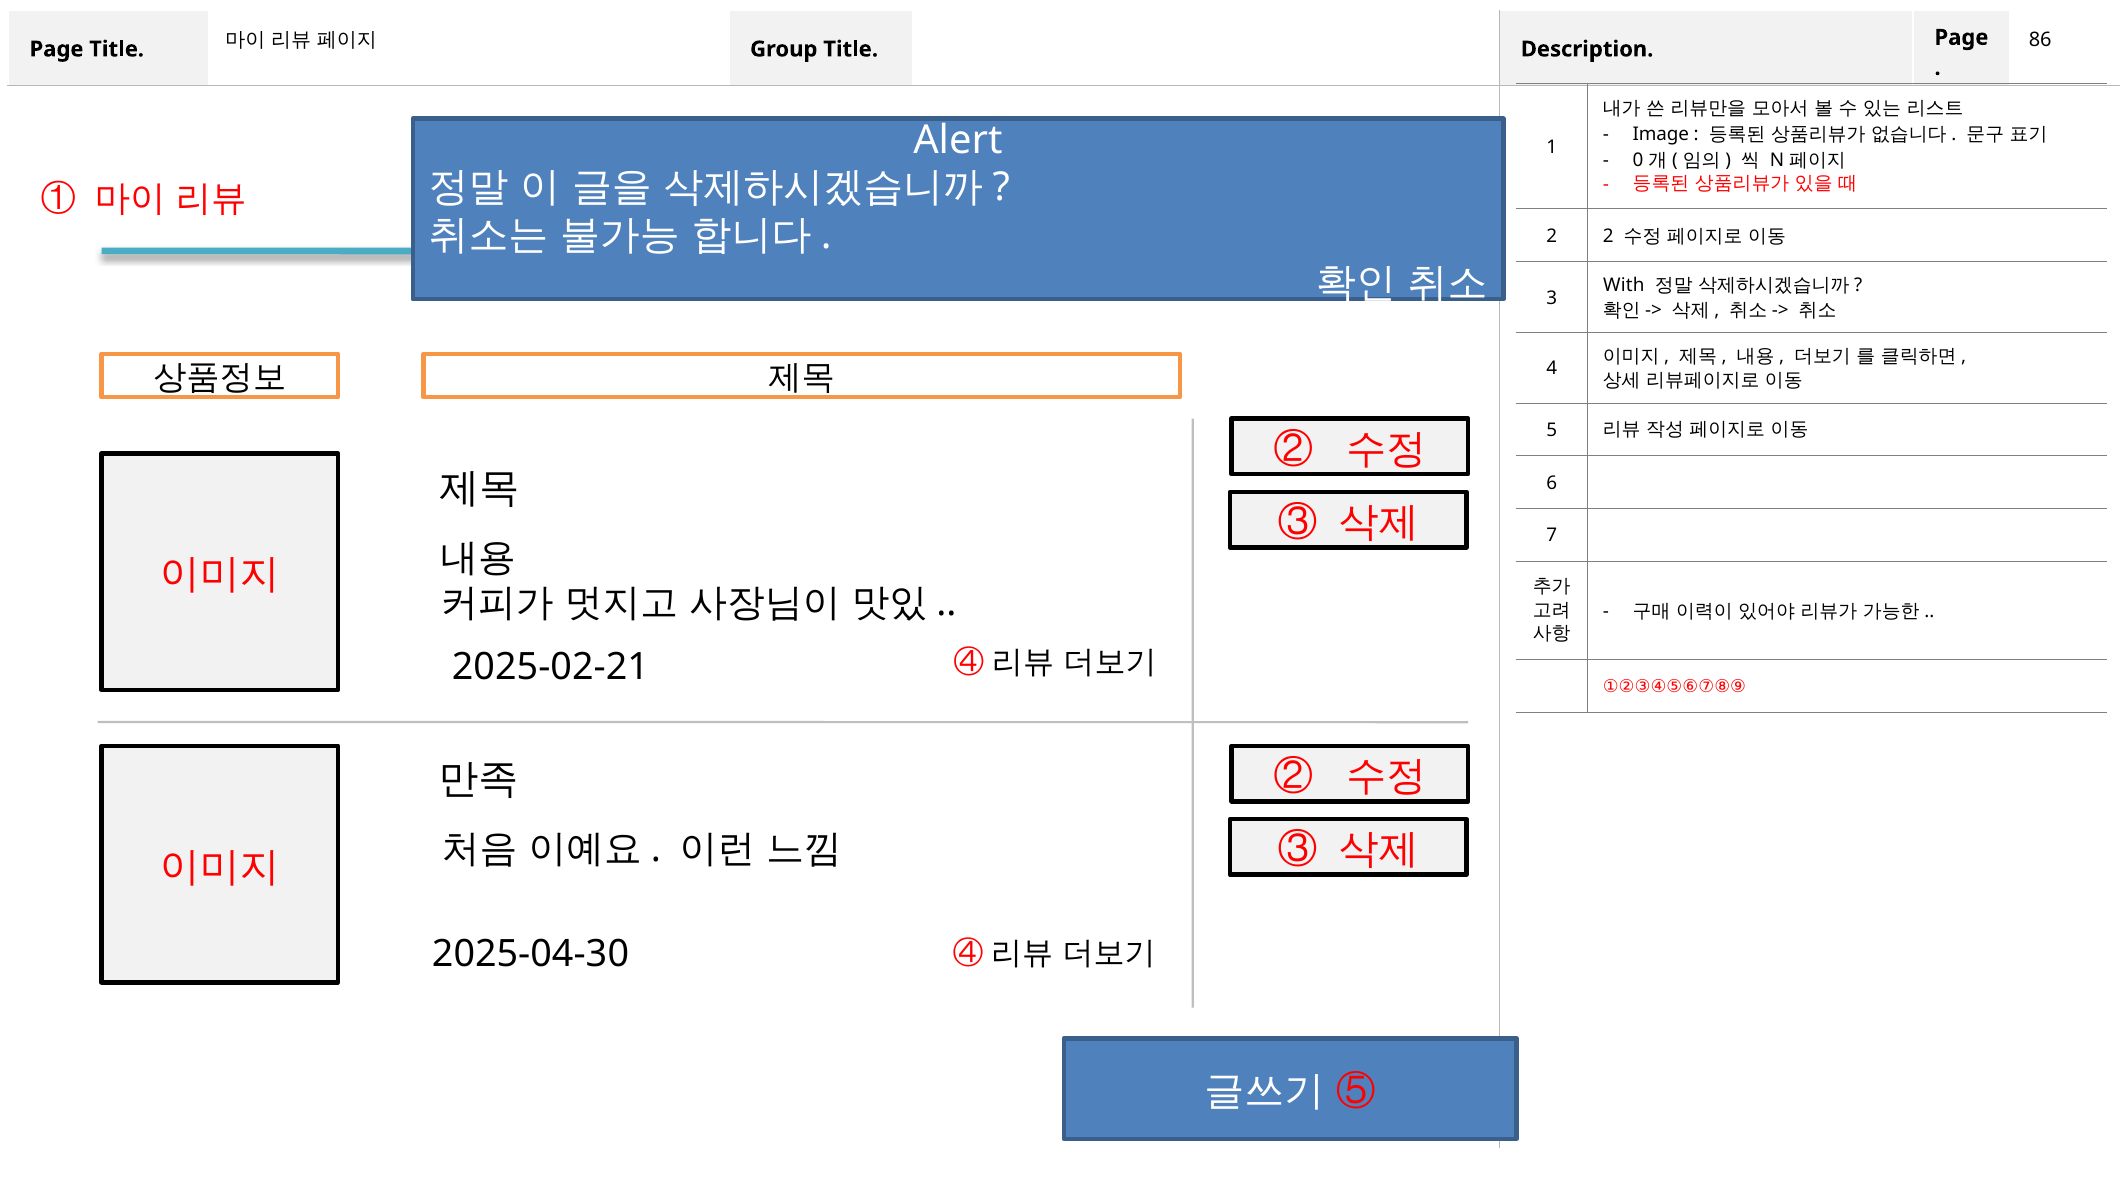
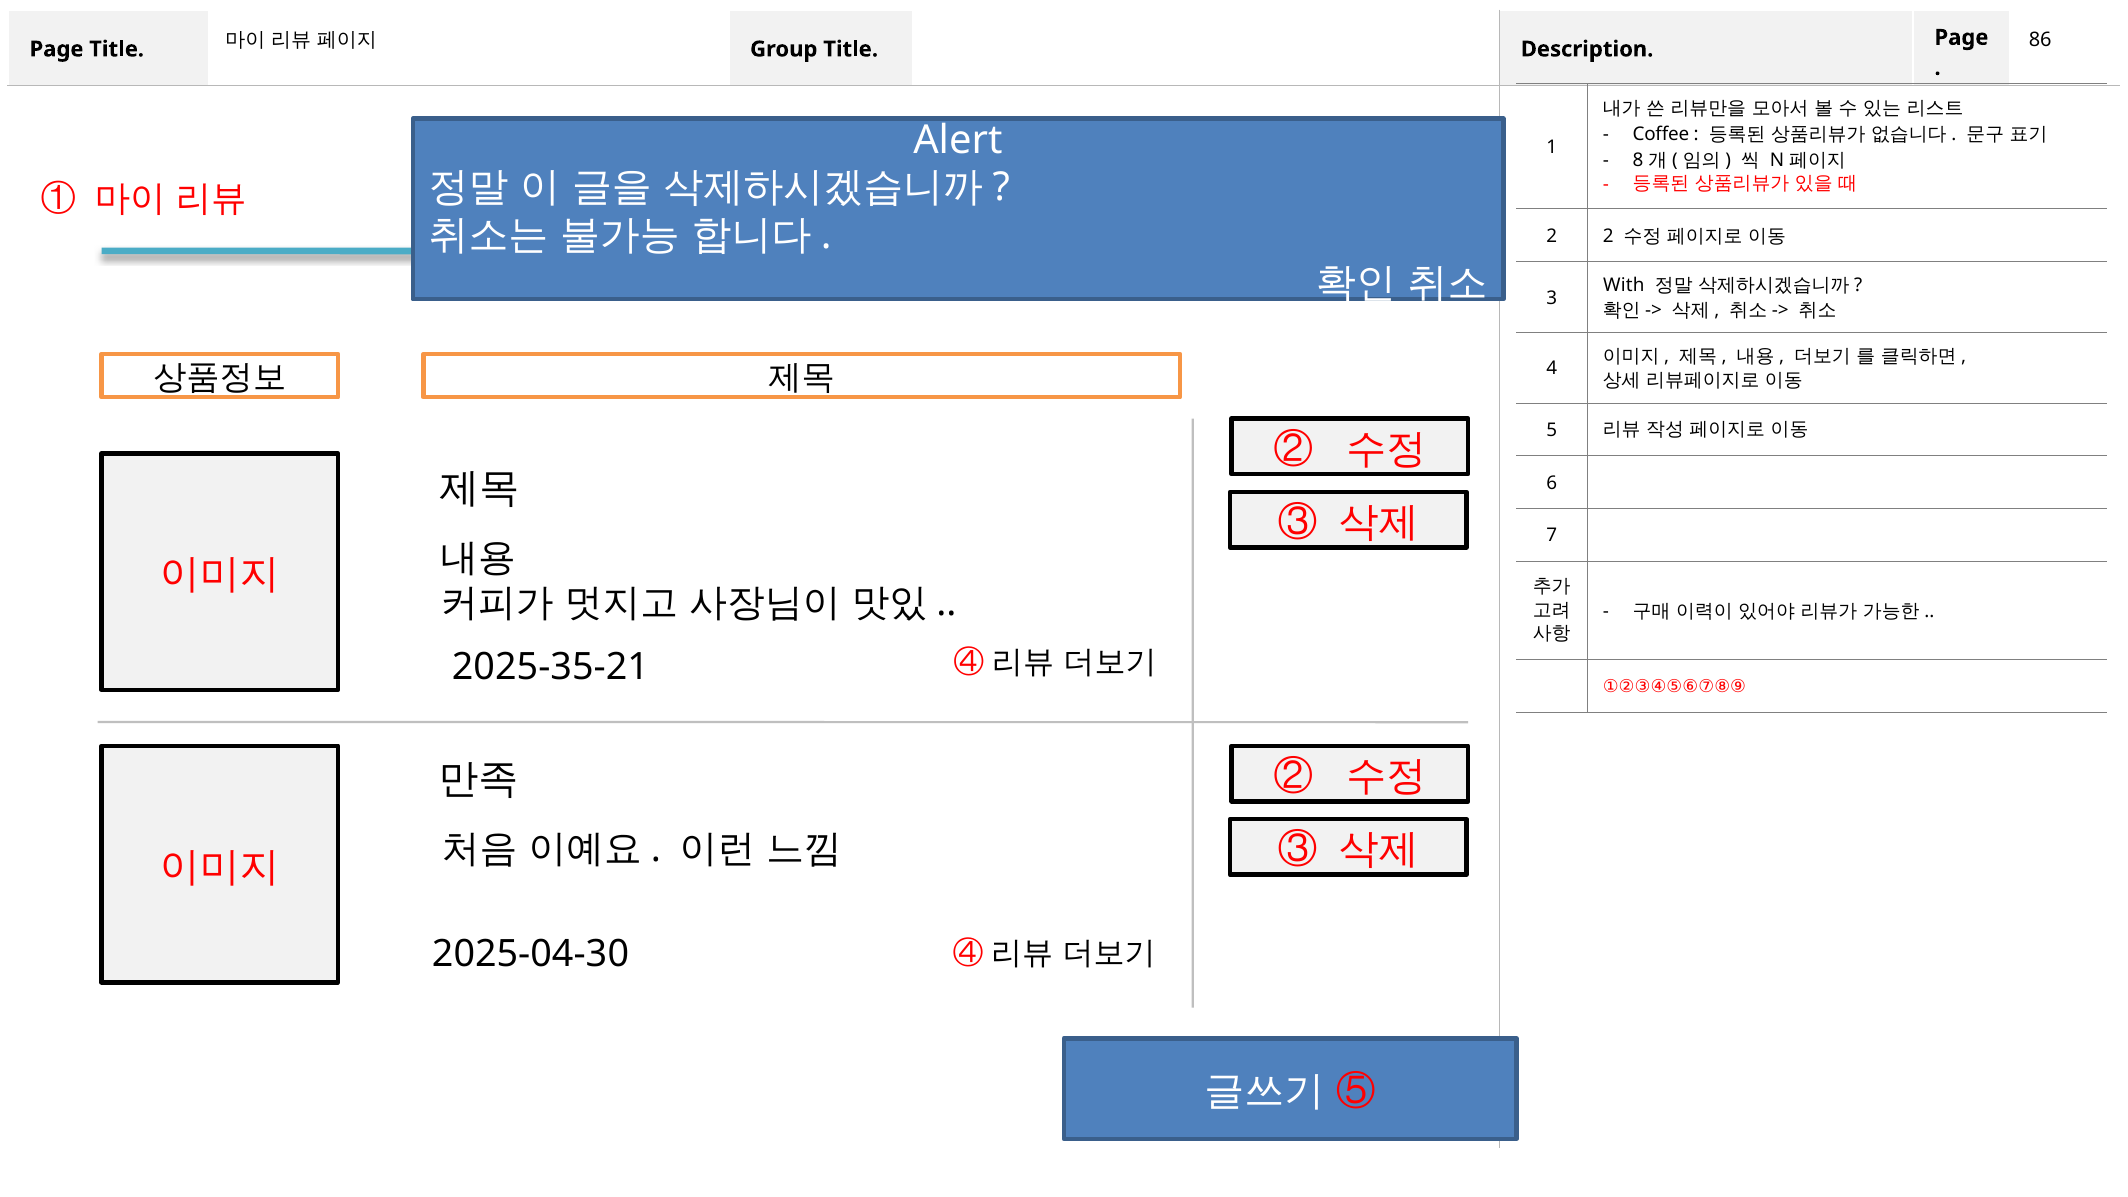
Image: Image -> Coffee
0: 0 -> 8
2025-02-21: 2025-02-21 -> 2025-35-21
